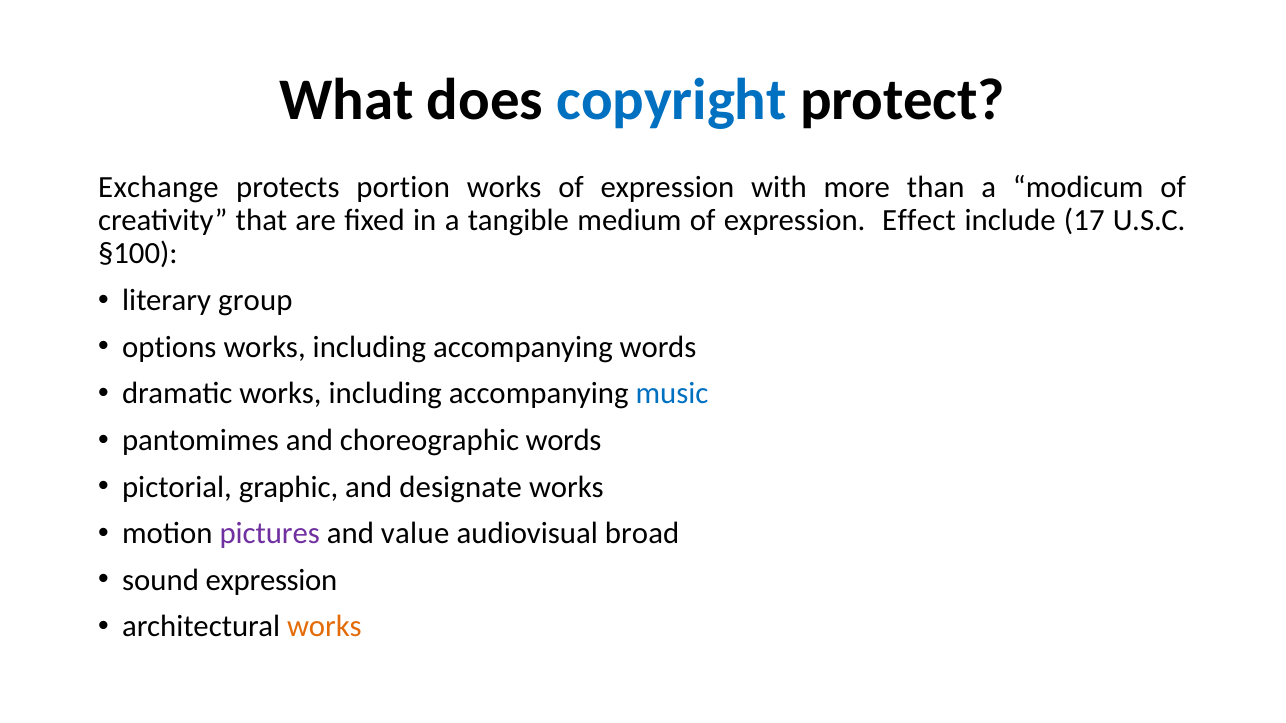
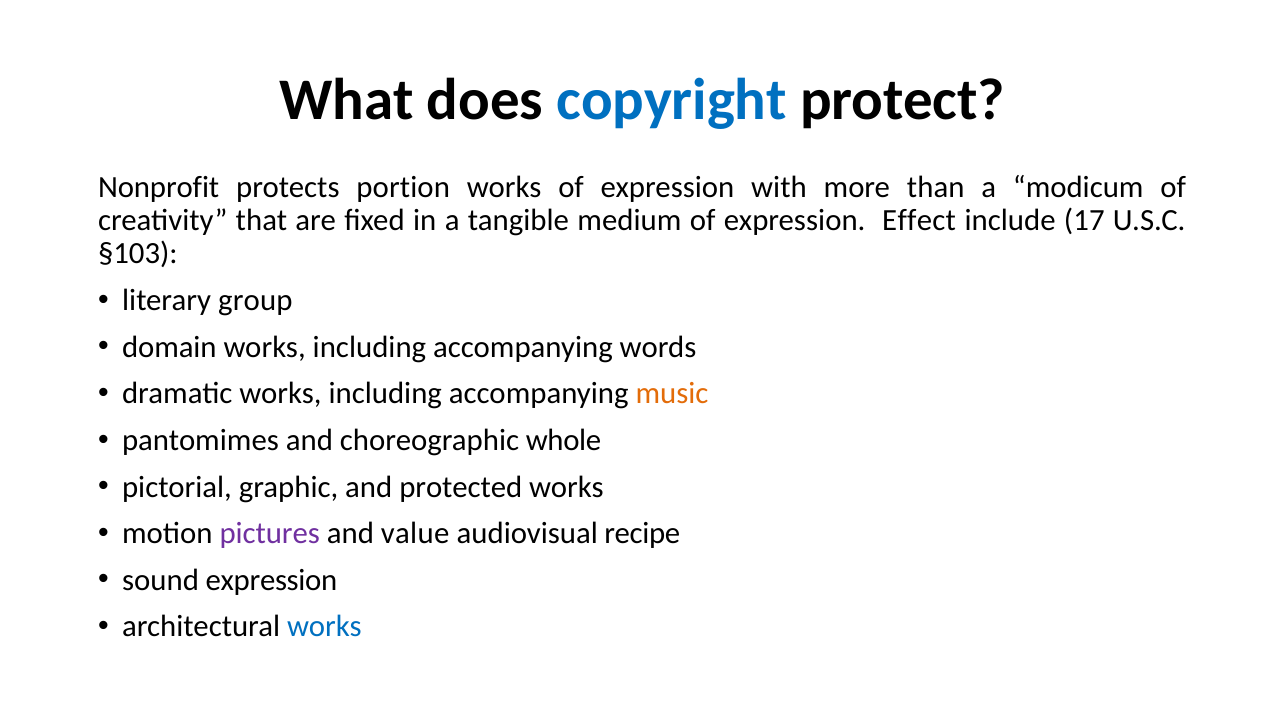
Exchange: Exchange -> Nonprofit
§100: §100 -> §103
options: options -> domain
music colour: blue -> orange
choreographic words: words -> whole
designate: designate -> protected
broad: broad -> recipe
works at (324, 627) colour: orange -> blue
